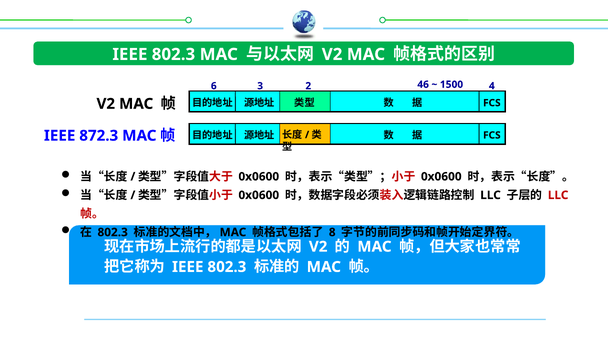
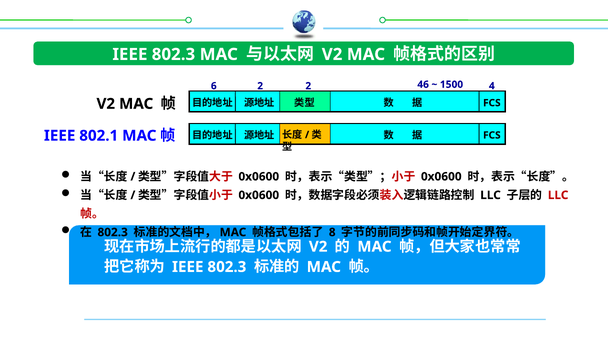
6 3: 3 -> 2
872.3: 872.3 -> 802.1
